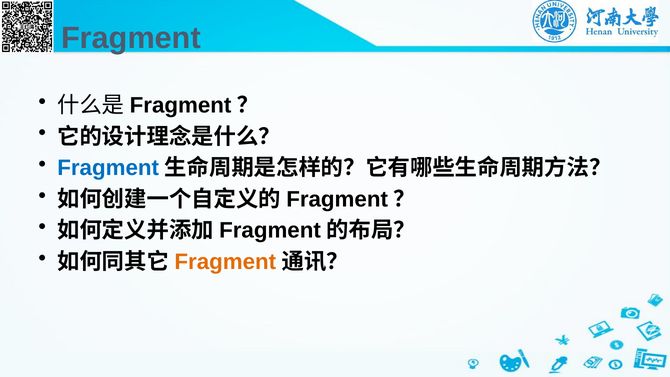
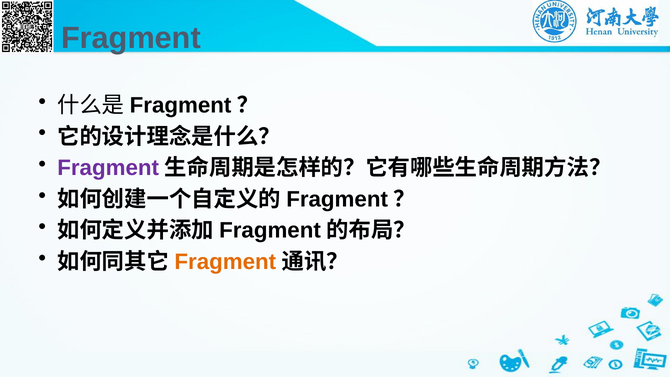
Fragment at (108, 168) colour: blue -> purple
